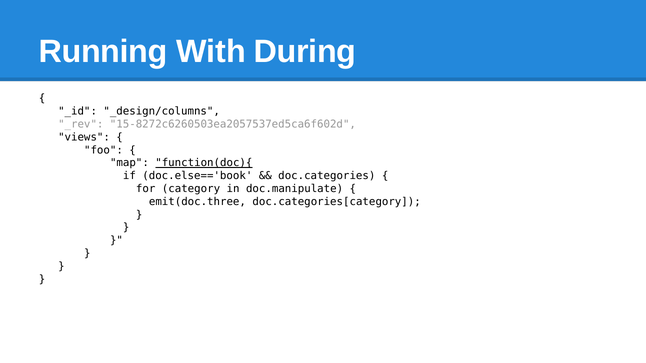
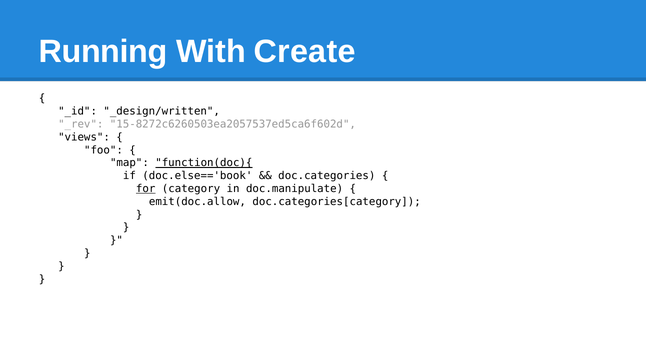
During: During -> Create
_design/columns: _design/columns -> _design/written
for underline: none -> present
emit(doc.three: emit(doc.three -> emit(doc.allow
